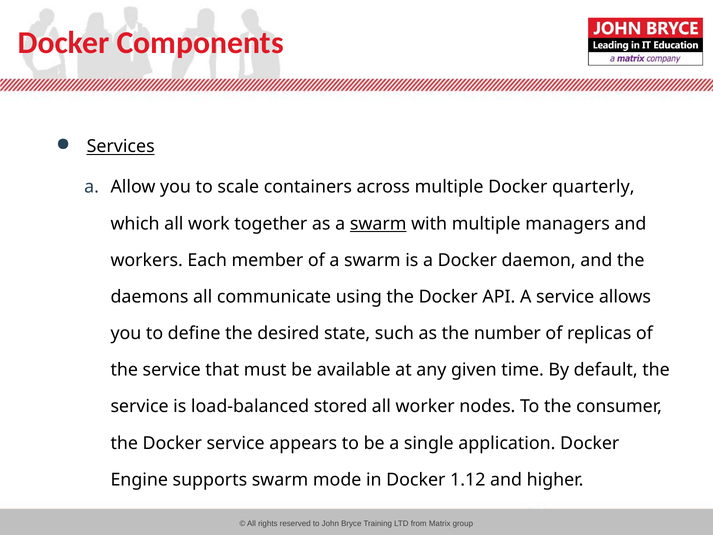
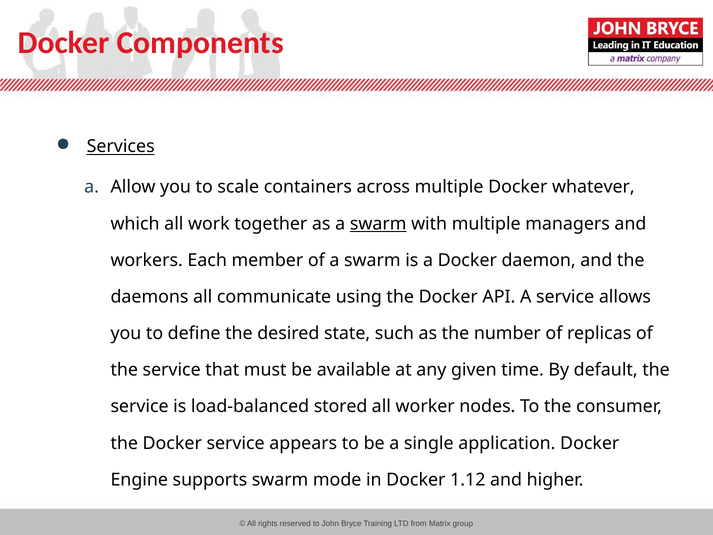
quarterly: quarterly -> whatever
